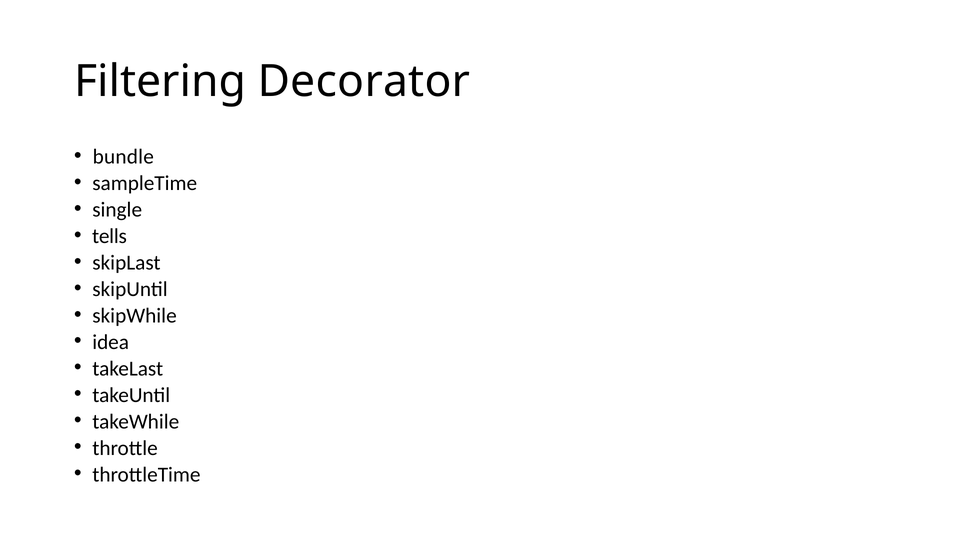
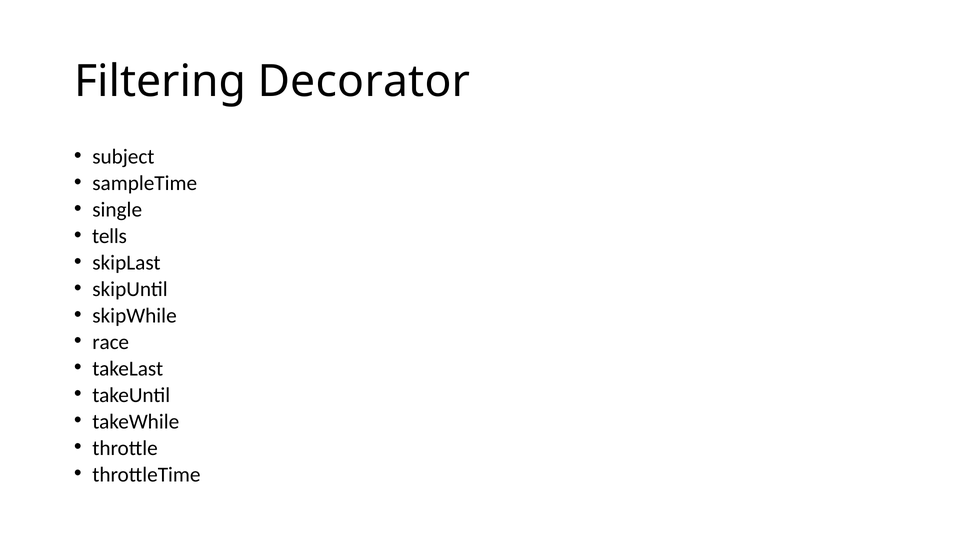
bundle: bundle -> subject
idea: idea -> race
